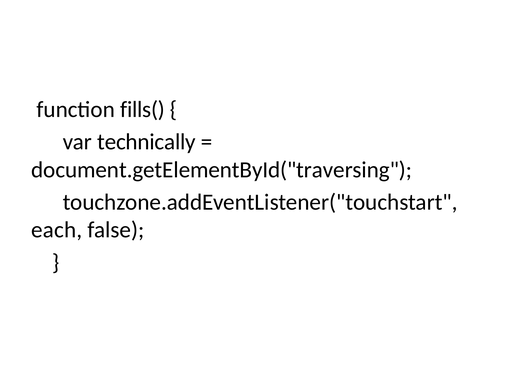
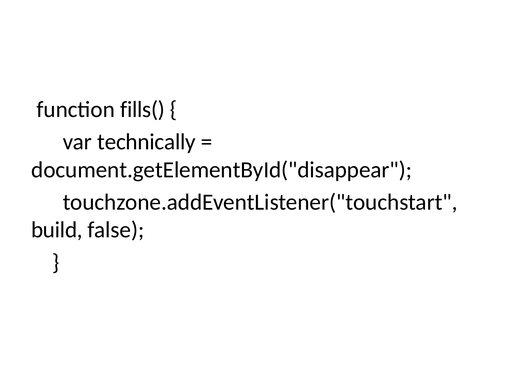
document.getElementById("traversing: document.getElementById("traversing -> document.getElementById("disappear
each: each -> build
